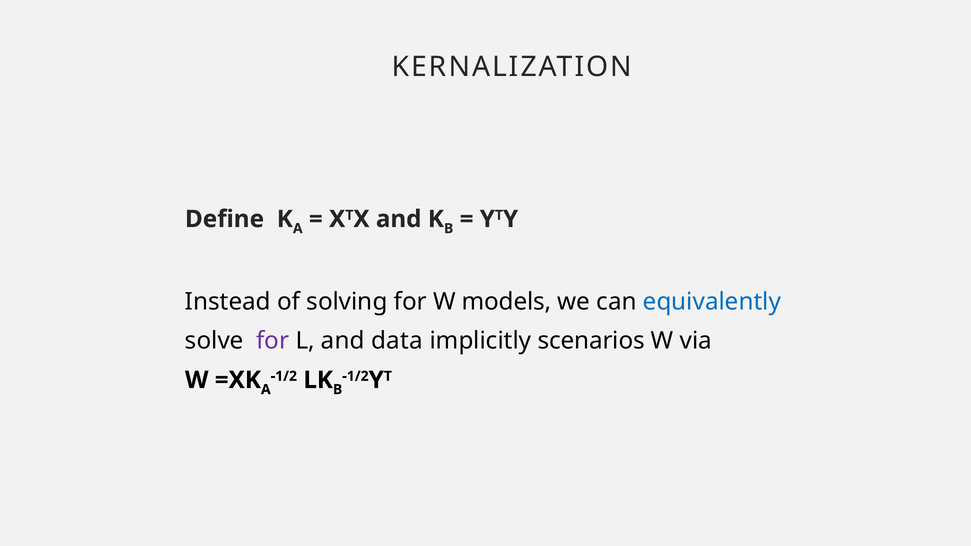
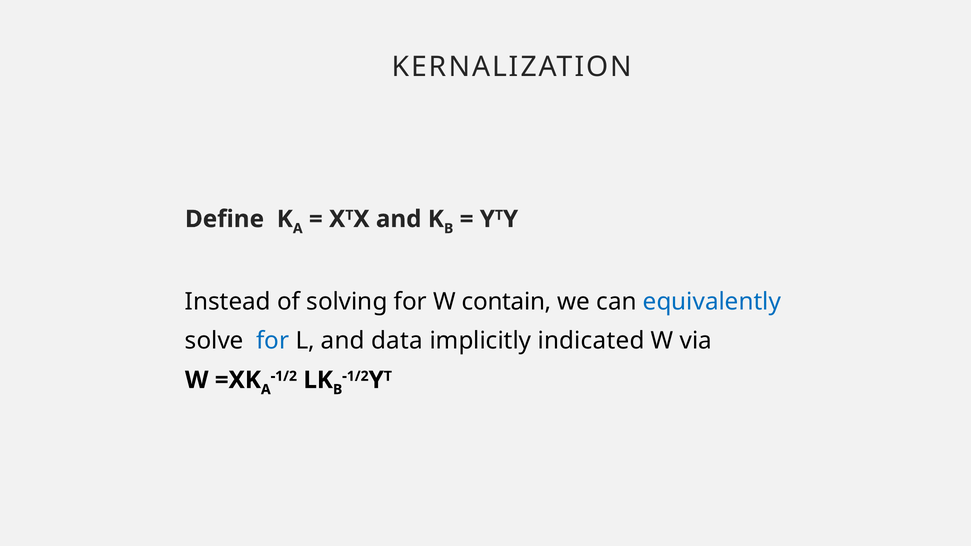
models: models -> contain
for at (273, 341) colour: purple -> blue
scenarios: scenarios -> indicated
